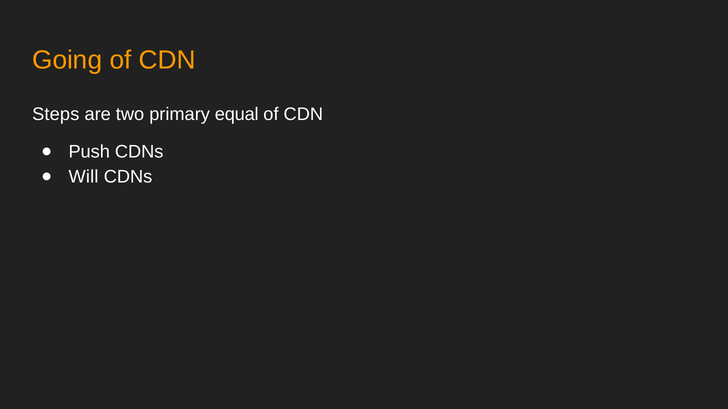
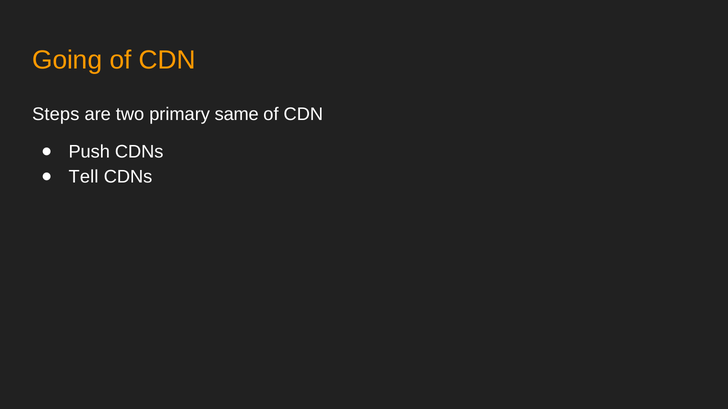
equal: equal -> same
Will: Will -> Tell
